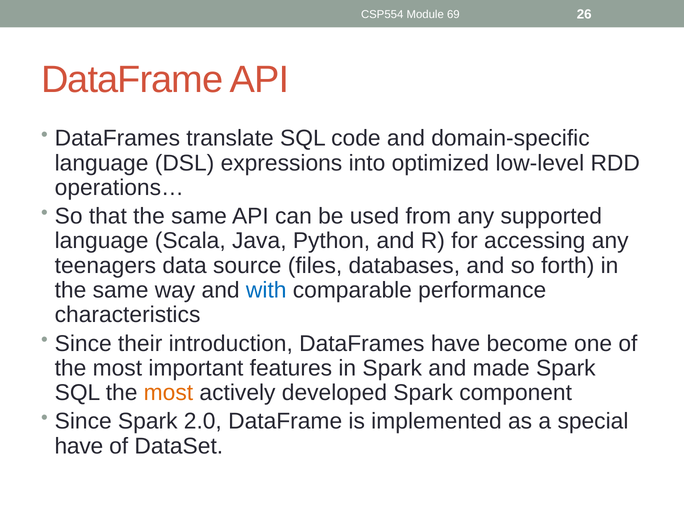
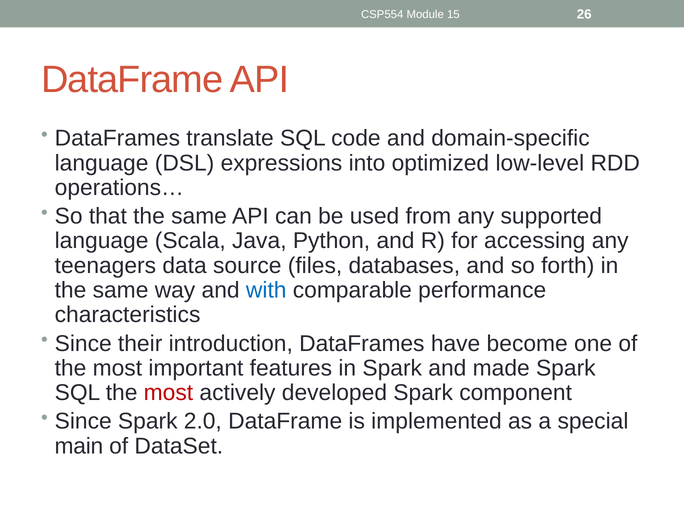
69: 69 -> 15
most at (168, 393) colour: orange -> red
have at (79, 446): have -> main
